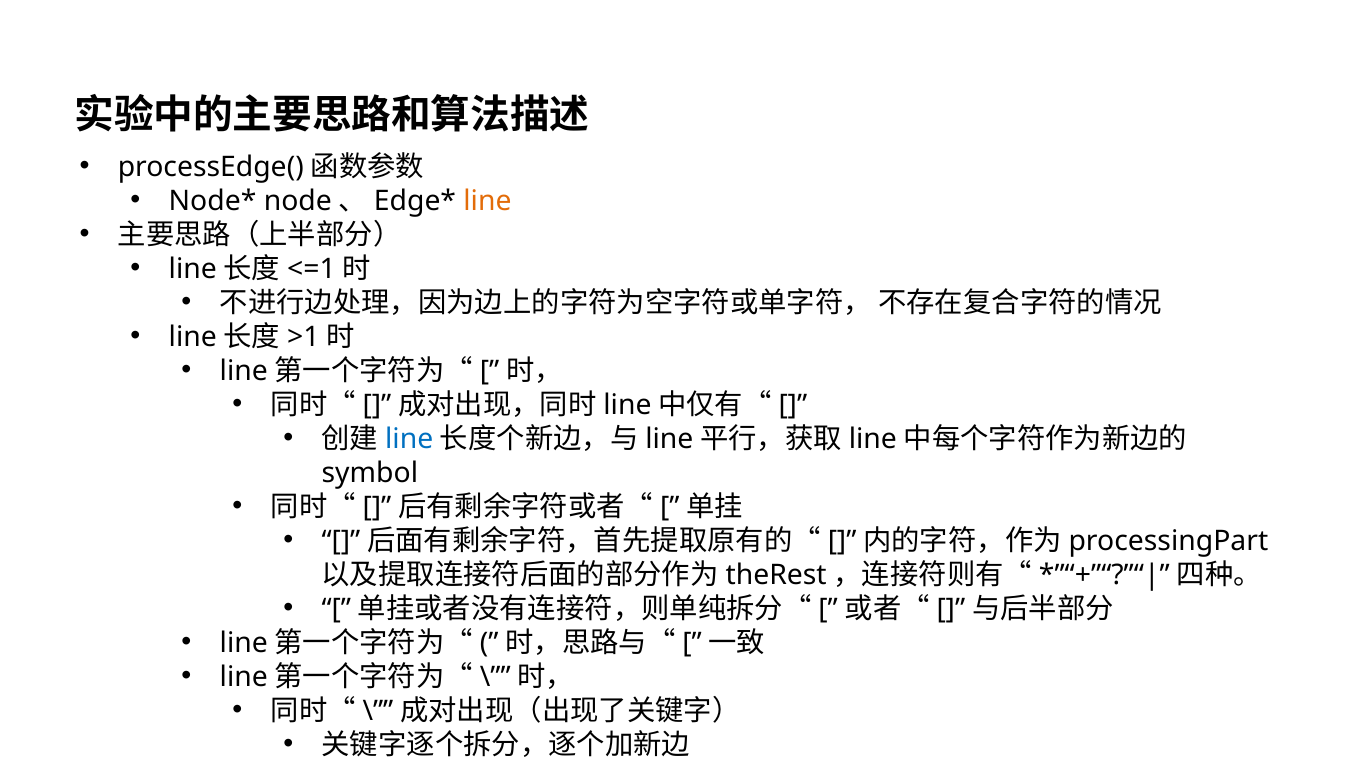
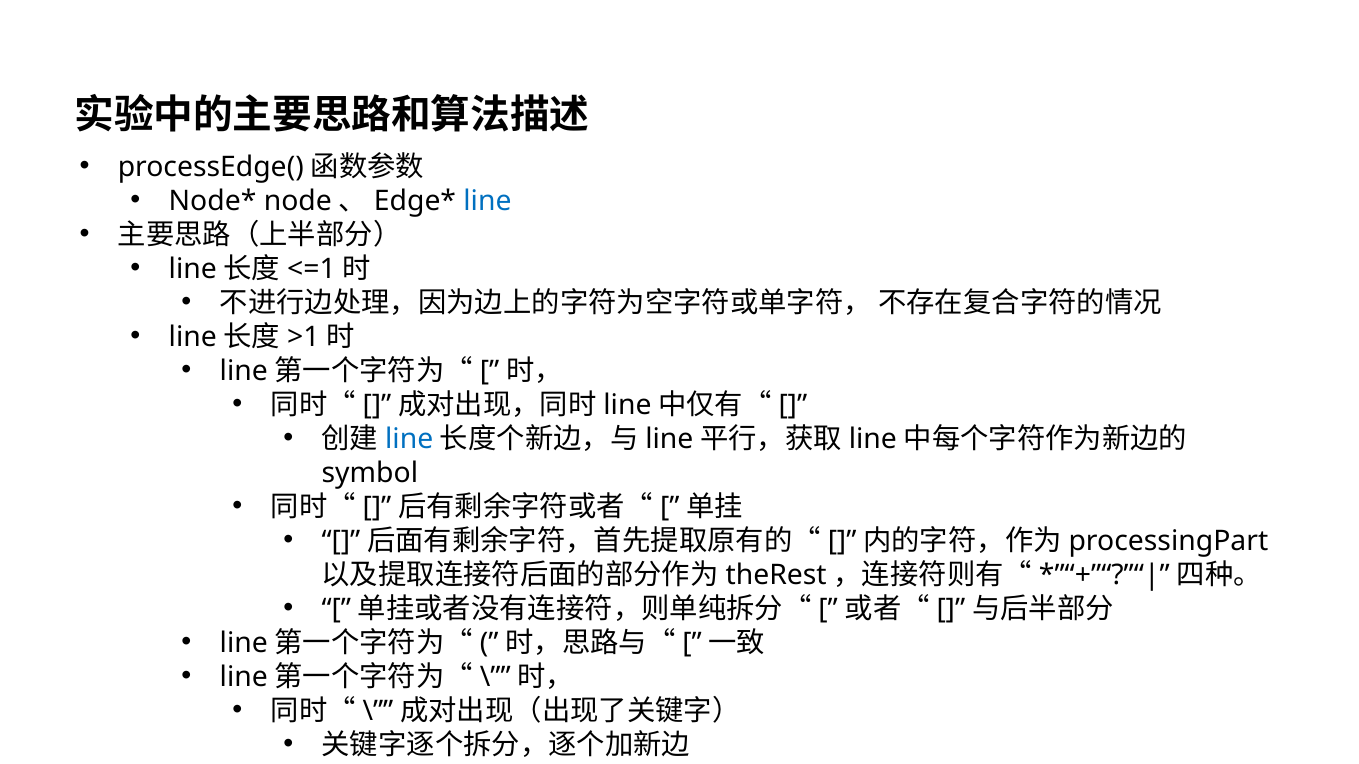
line at (488, 201) colour: orange -> blue
